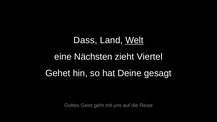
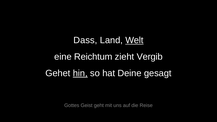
Nächsten: Nächsten -> Reichtum
Viertel: Viertel -> Vergib
hin underline: none -> present
